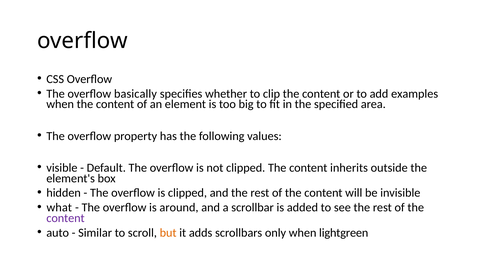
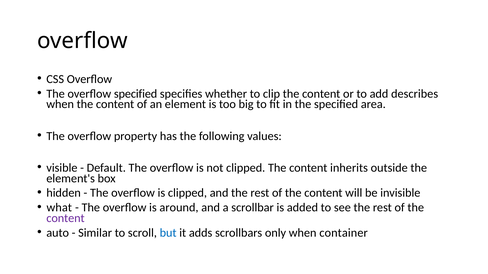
overflow basically: basically -> specified
examples: examples -> describes
but colour: orange -> blue
lightgreen: lightgreen -> container
